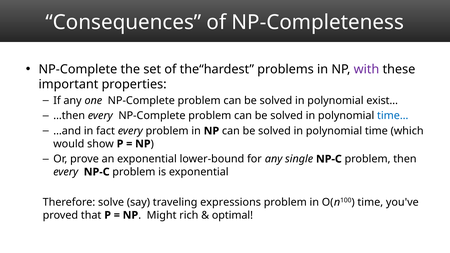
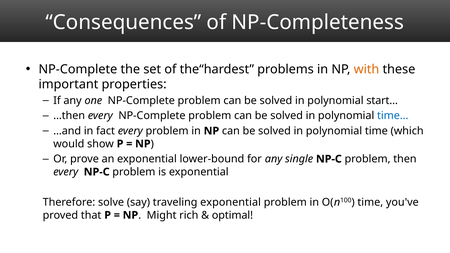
with colour: purple -> orange
exist…: exist… -> start…
traveling expressions: expressions -> exponential
